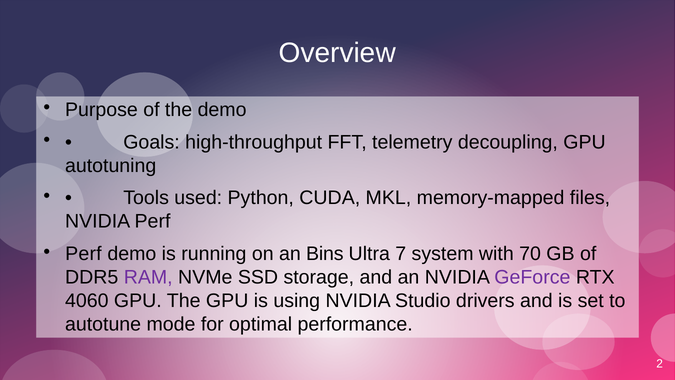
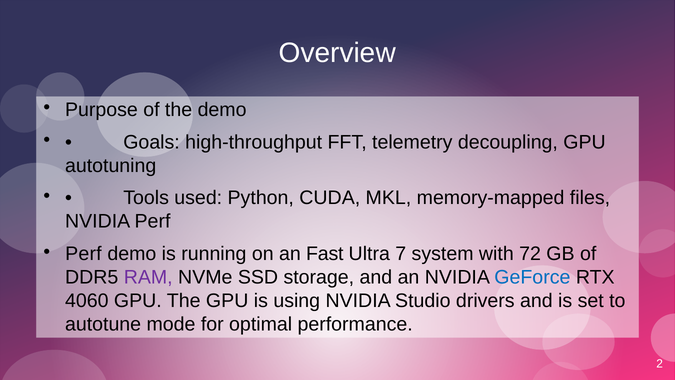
Bins: Bins -> Fast
70: 70 -> 72
GeForce colour: purple -> blue
